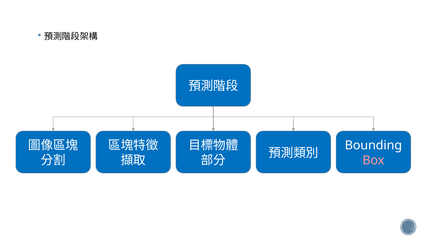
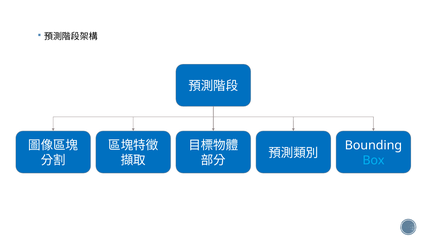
Box colour: pink -> light blue
